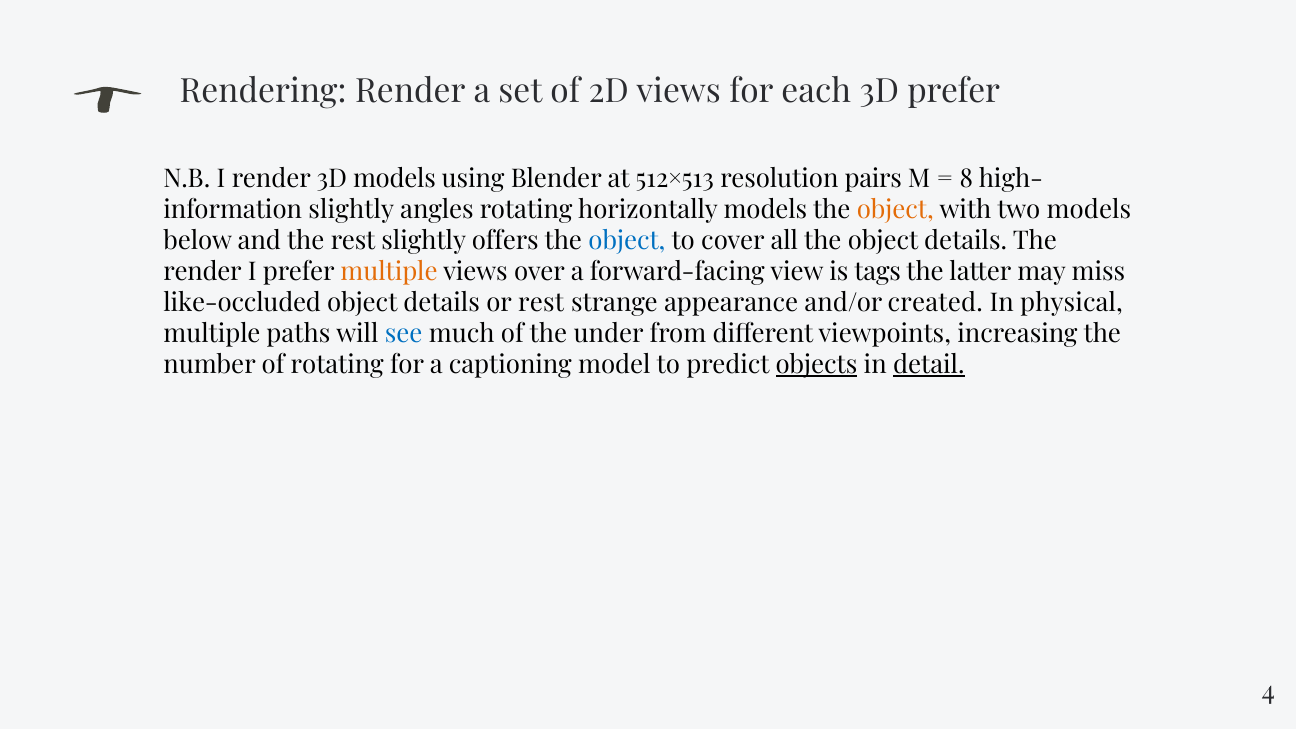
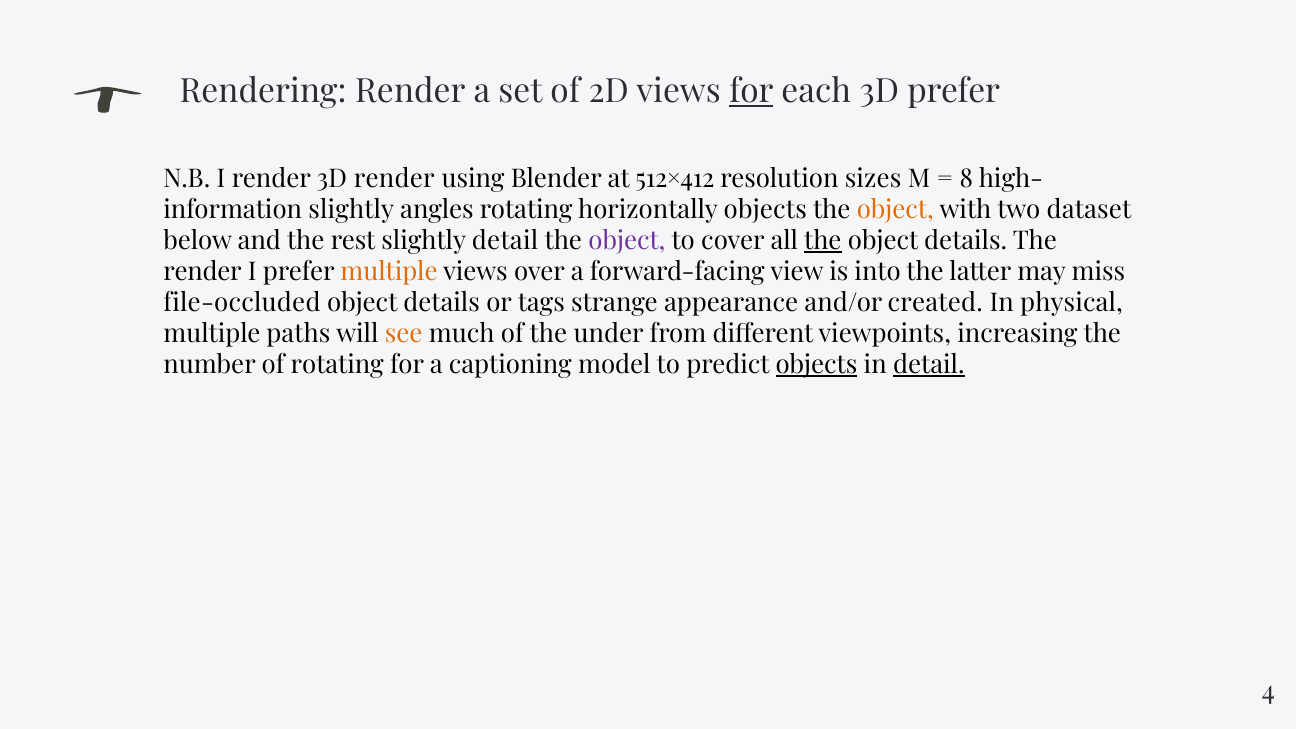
for at (751, 92) underline: none -> present
3D models: models -> render
512×513: 512×513 -> 512×412
pairs: pairs -> sizes
horizontally models: models -> objects
two models: models -> dataset
slightly offers: offers -> detail
object at (627, 241) colour: blue -> purple
the at (823, 241) underline: none -> present
tags: tags -> into
like-occluded: like-occluded -> file-occluded
or rest: rest -> tags
see colour: blue -> orange
